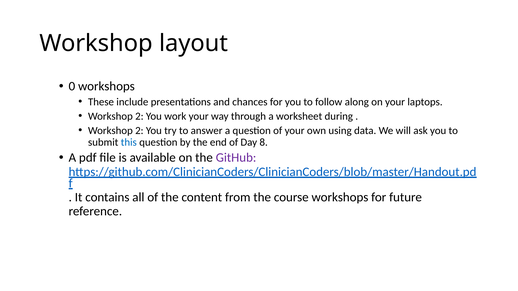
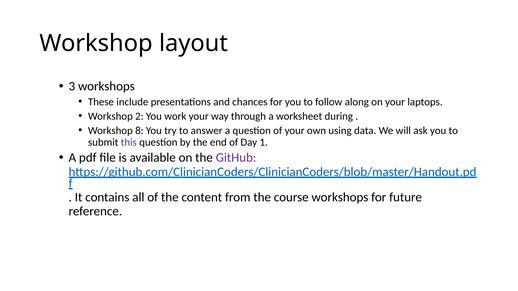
0: 0 -> 3
2 at (139, 131): 2 -> 8
this colour: blue -> purple
8: 8 -> 1
